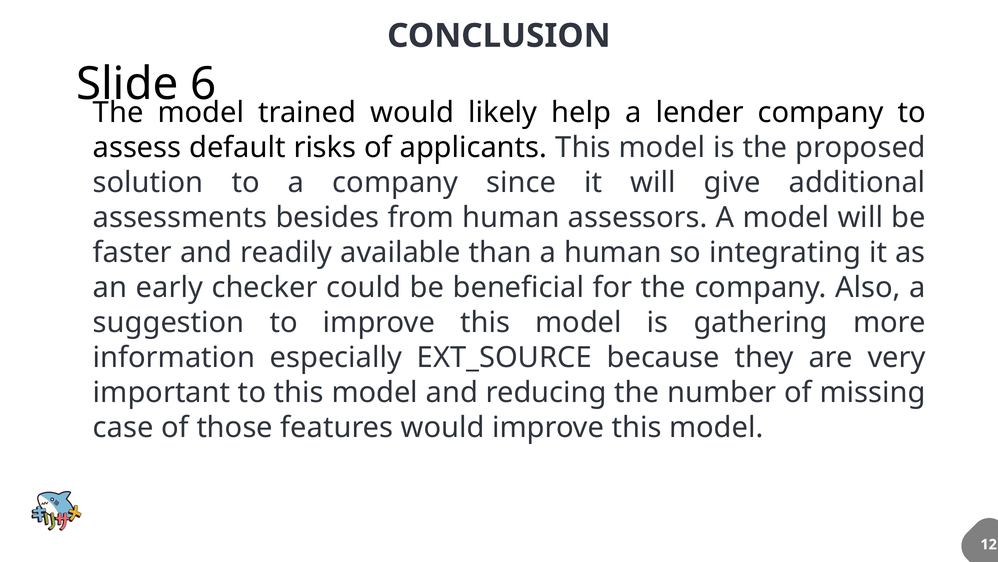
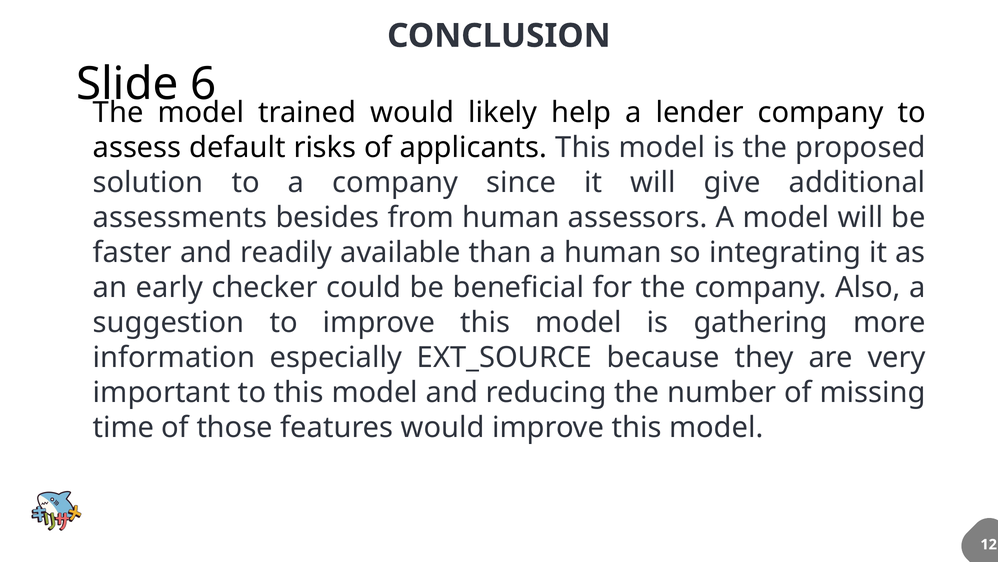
case: case -> time
